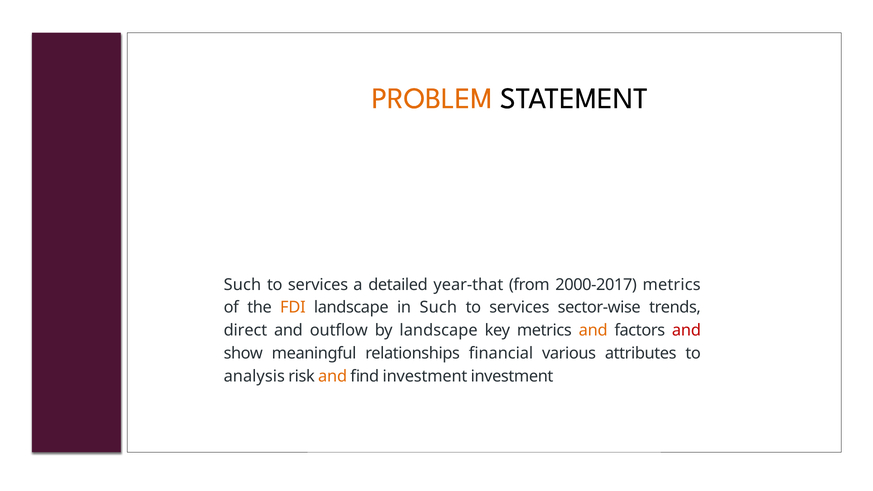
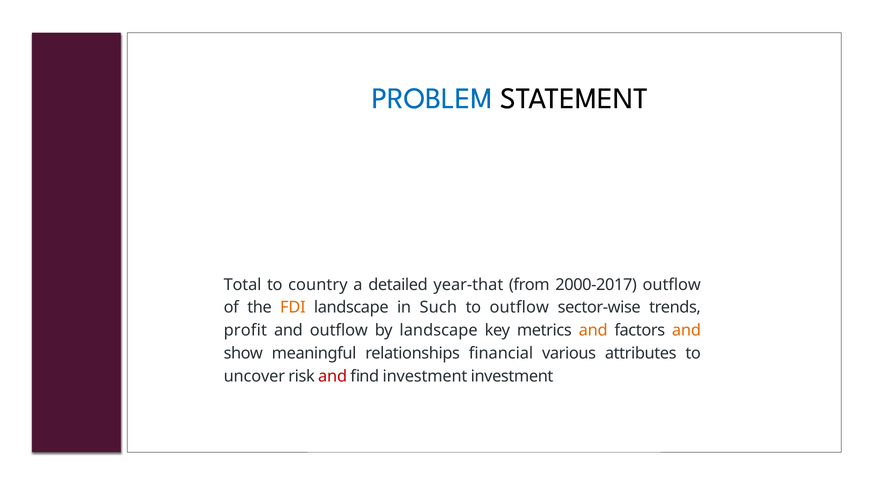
PROBLEM colour: orange -> blue
Such at (242, 285): Such -> Total
services at (318, 285): services -> country
2000-2017 metrics: metrics -> outflow
services at (519, 308): services -> outflow
direct: direct -> profit
and at (686, 330) colour: red -> orange
analysis: analysis -> uncover
and at (333, 376) colour: orange -> red
